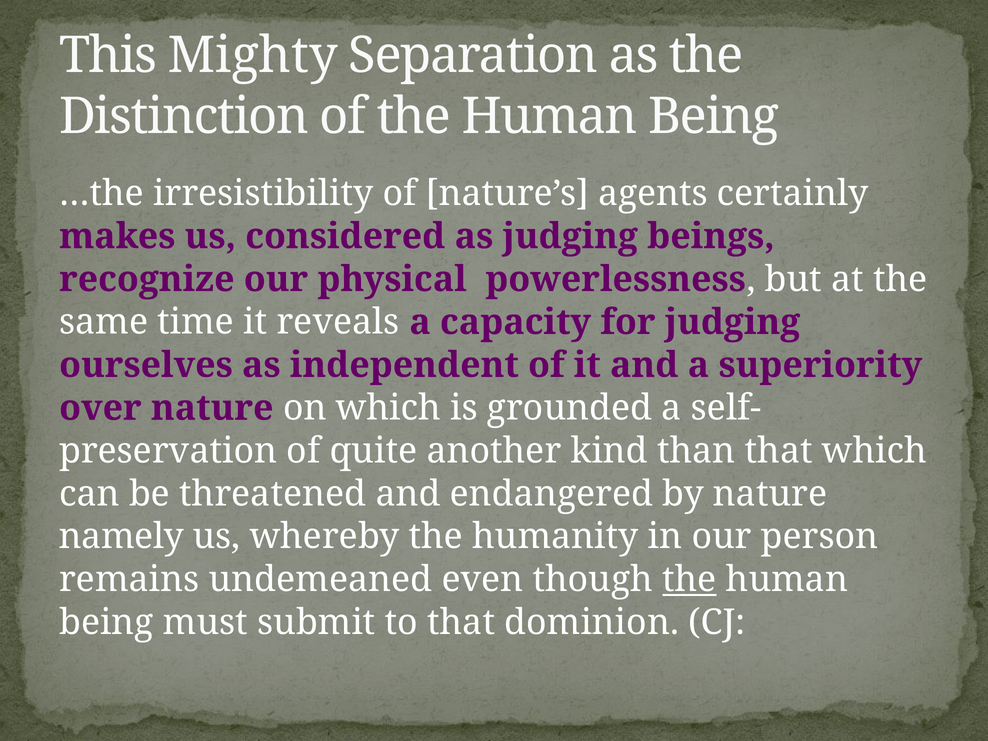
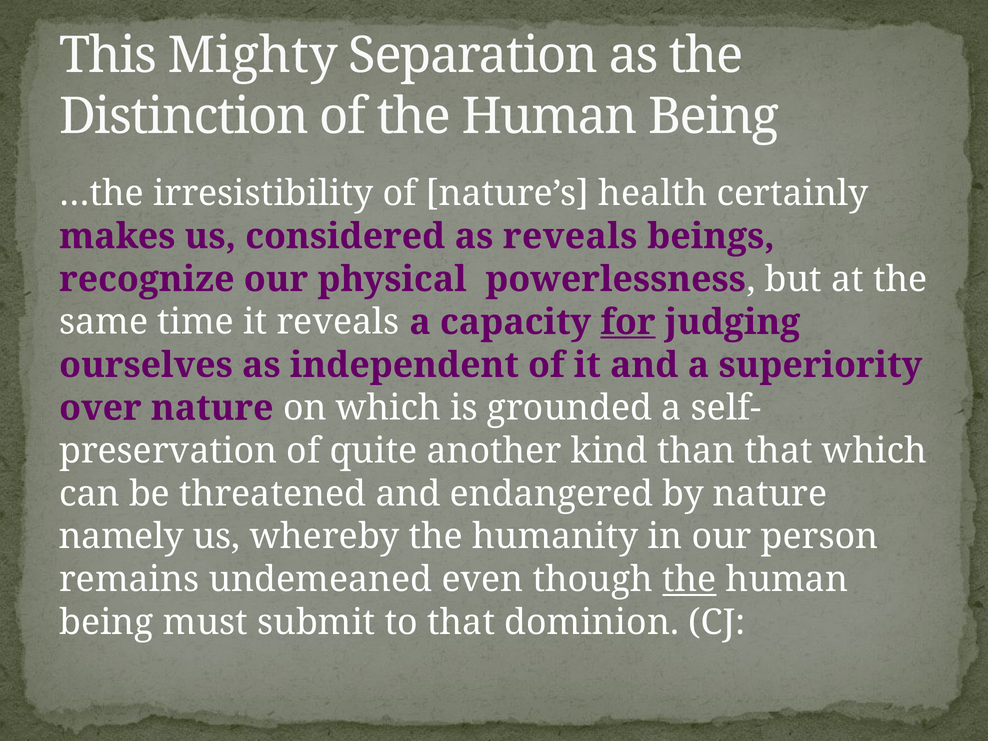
agents: agents -> health
as judging: judging -> reveals
for underline: none -> present
